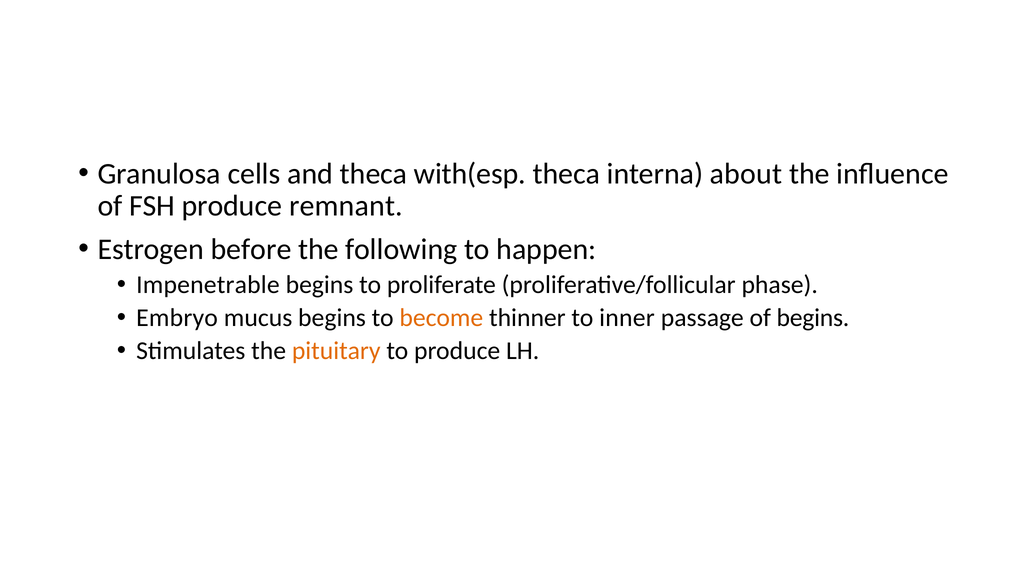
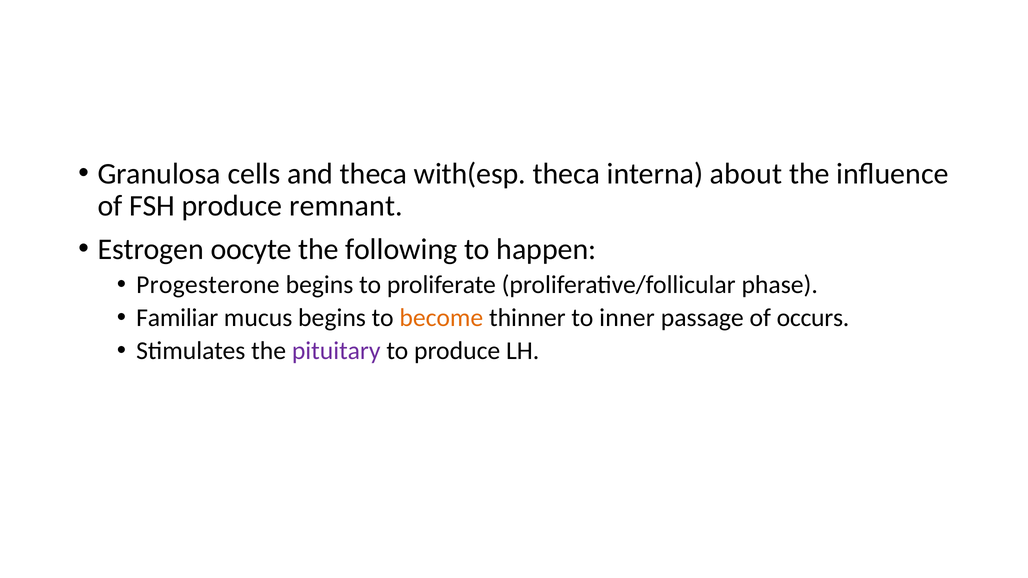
before: before -> oocyte
Impenetrable: Impenetrable -> Progesterone
Embryo: Embryo -> Familiar
of begins: begins -> occurs
pituitary colour: orange -> purple
